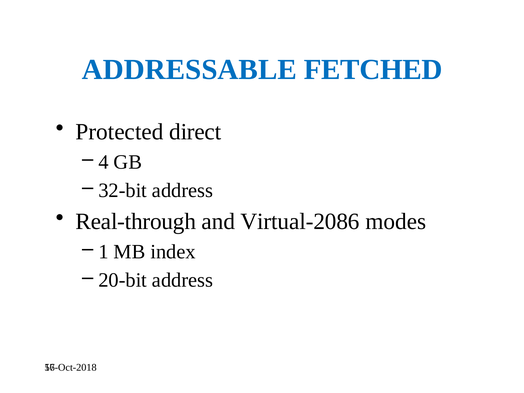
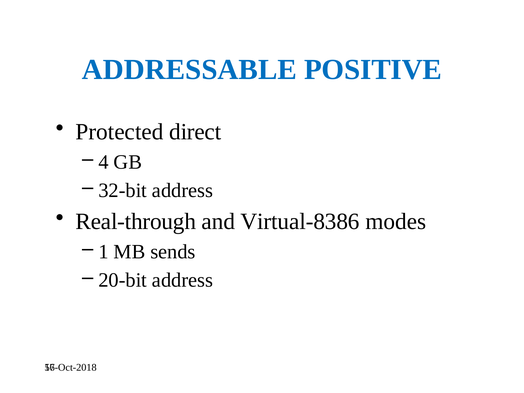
FETCHED: FETCHED -> POSITIVE
Virtual-2086: Virtual-2086 -> Virtual-8386
index: index -> sends
